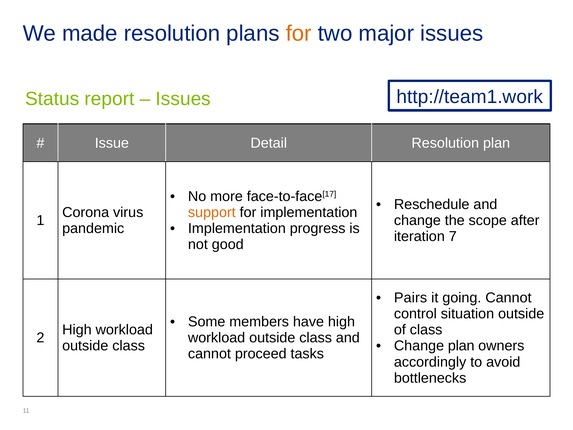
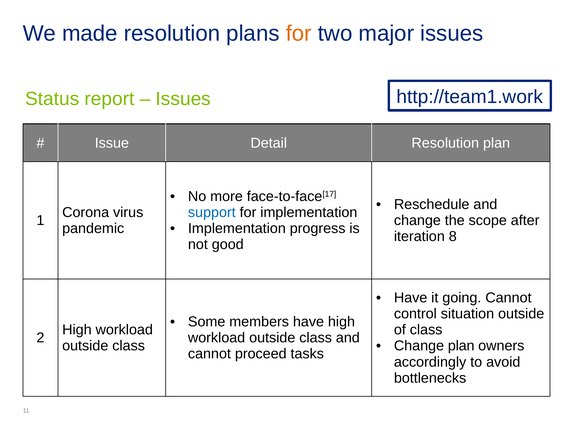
support colour: orange -> blue
7: 7 -> 8
Pairs at (411, 298): Pairs -> Have
